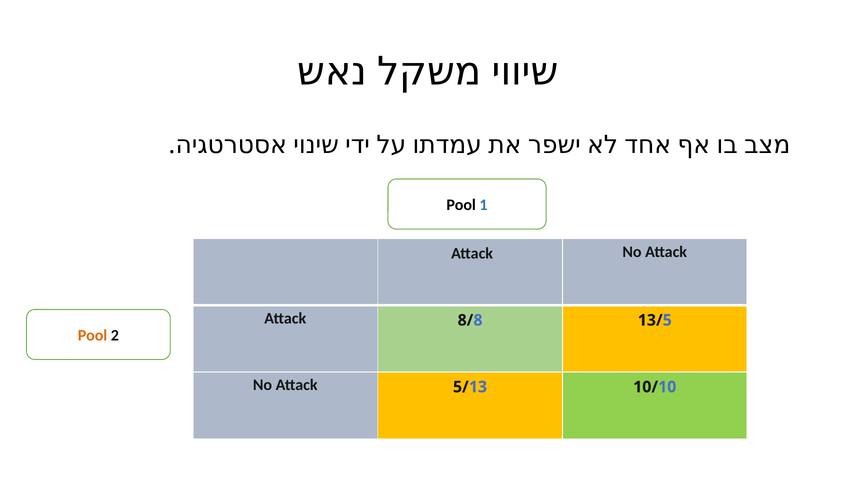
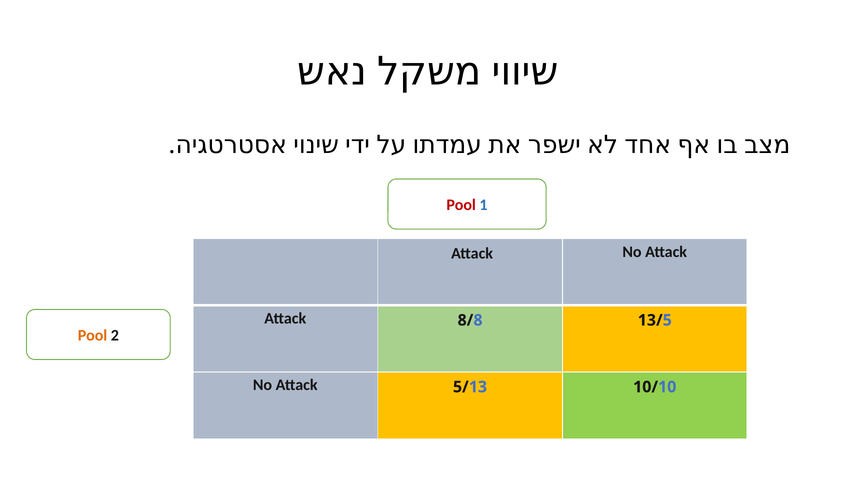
Pool at (461, 205) colour: black -> red
